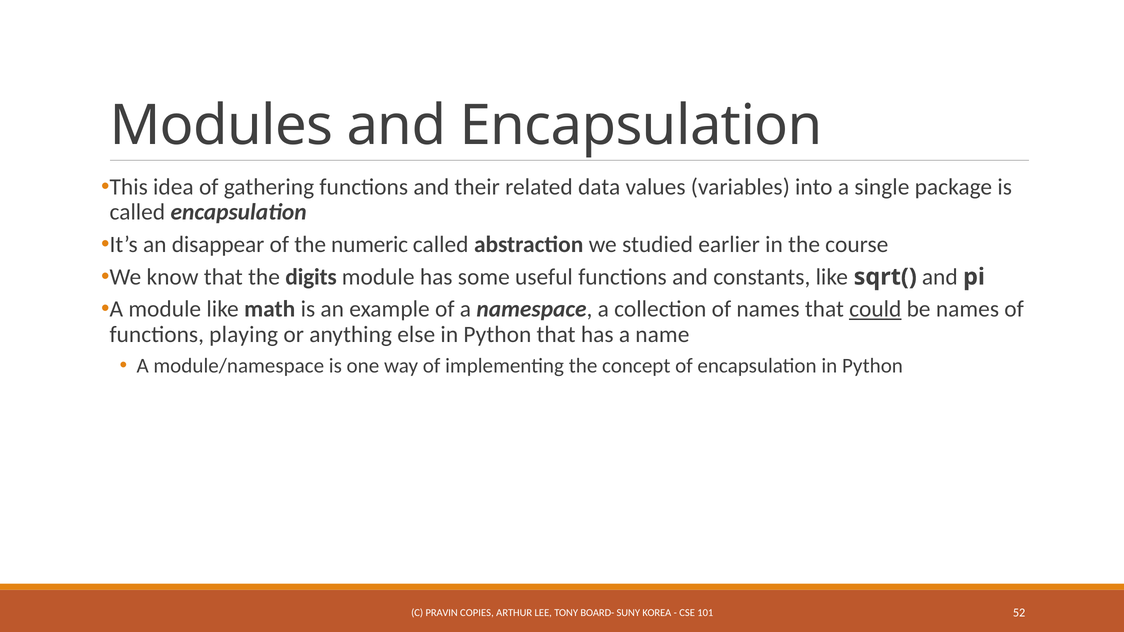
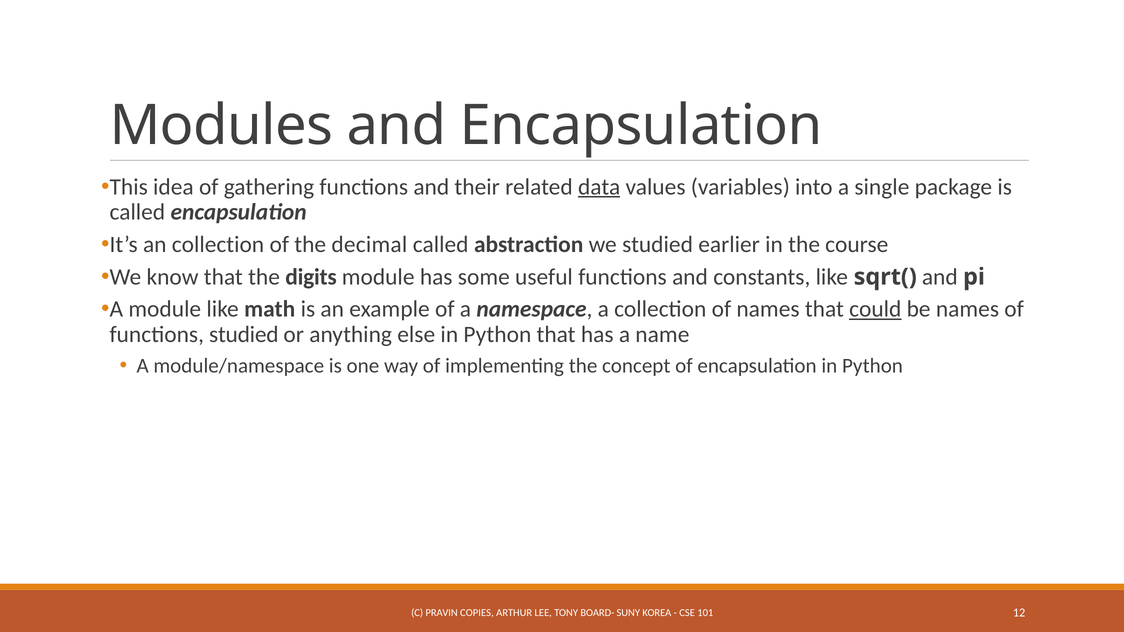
data underline: none -> present
an disappear: disappear -> collection
numeric: numeric -> decimal
functions playing: playing -> studied
52: 52 -> 12
